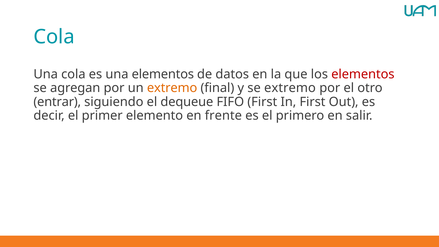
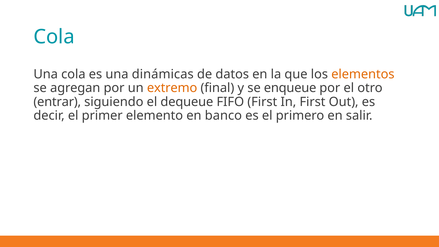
una elementos: elementos -> dinámicas
elementos at (363, 74) colour: red -> orange
se extremo: extremo -> enqueue
frente: frente -> banco
